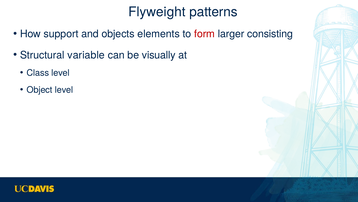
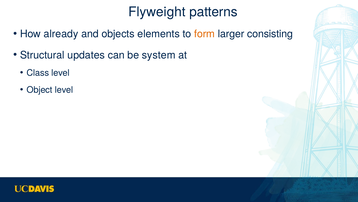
support: support -> already
form colour: red -> orange
variable: variable -> updates
visually: visually -> system
